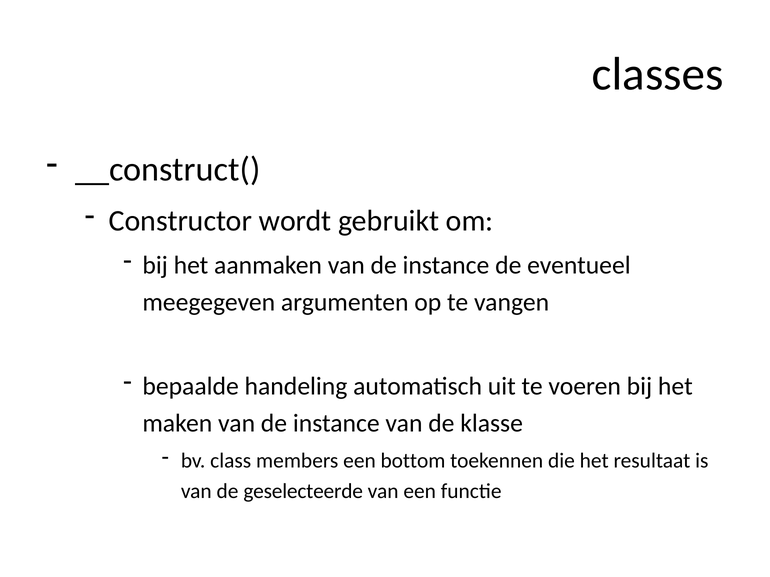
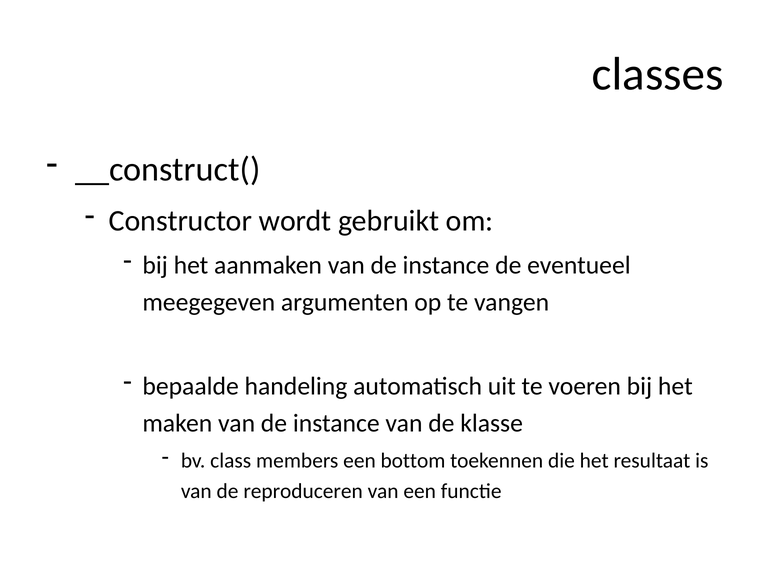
geselecteerde: geselecteerde -> reproduceren
